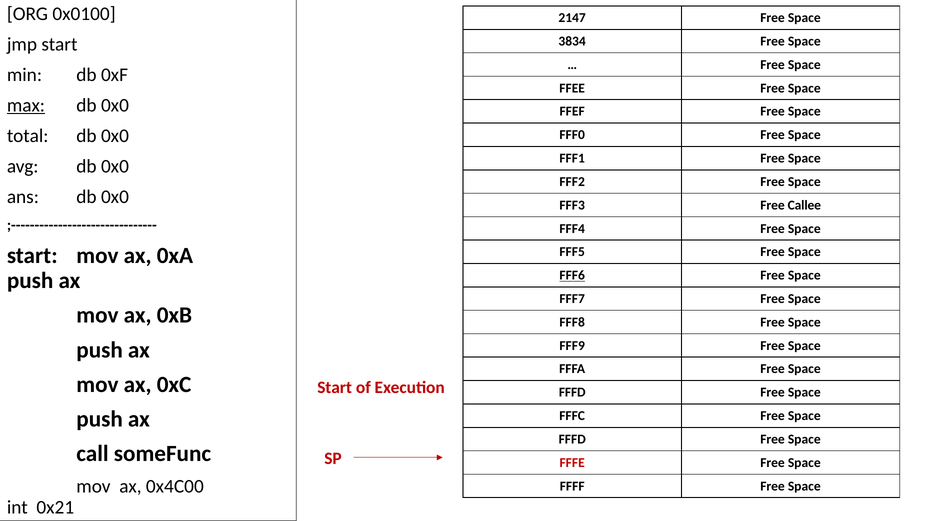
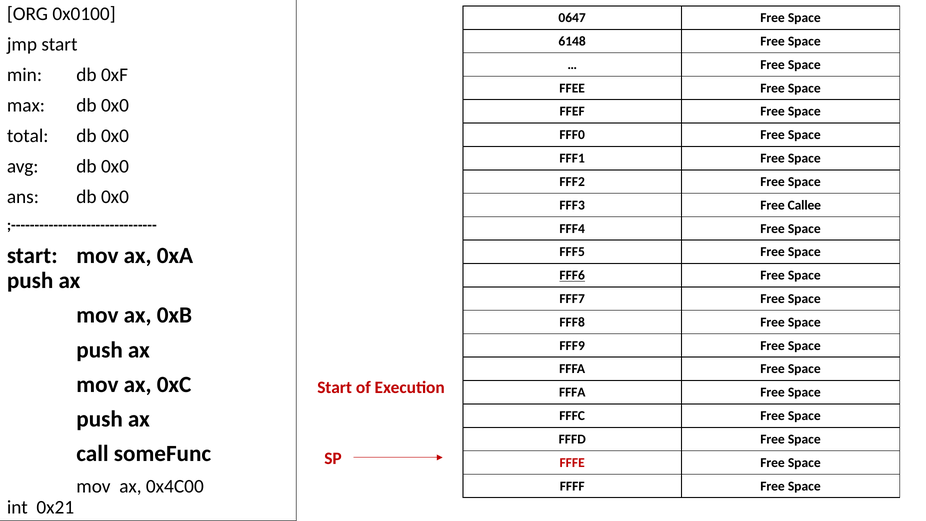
2147: 2147 -> 0647
3834: 3834 -> 6148
max underline: present -> none
FFFD at (572, 392): FFFD -> FFFA
